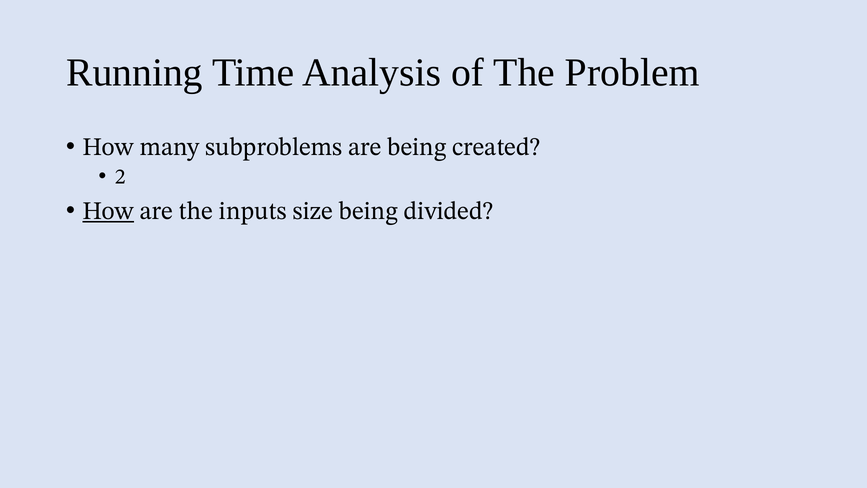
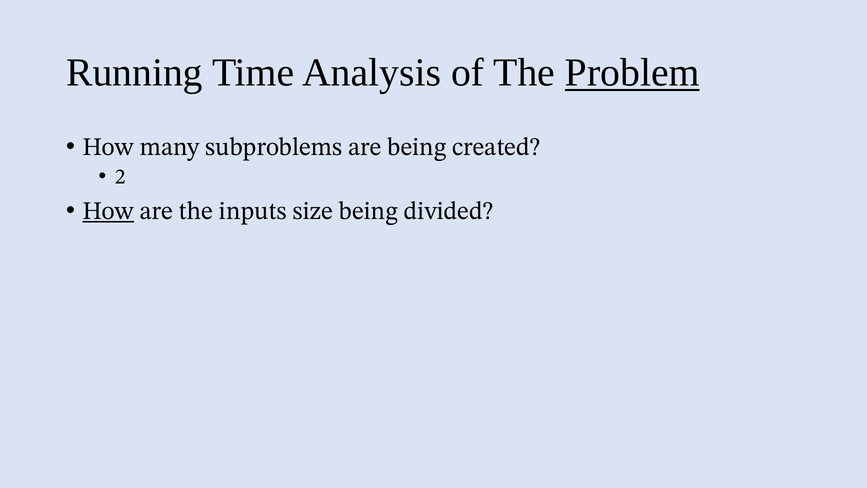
Problem underline: none -> present
